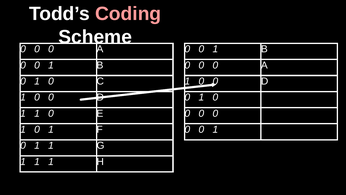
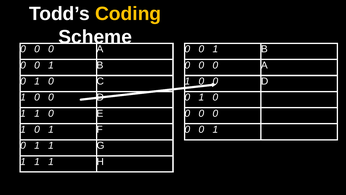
Coding colour: pink -> yellow
